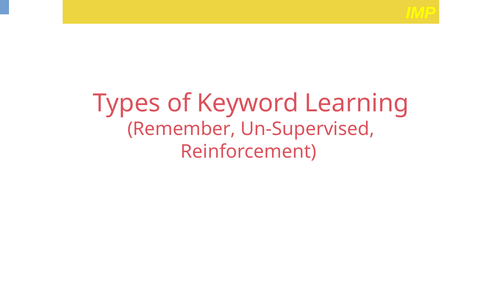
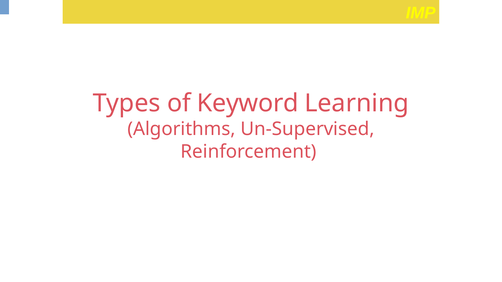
Remember: Remember -> Algorithms
